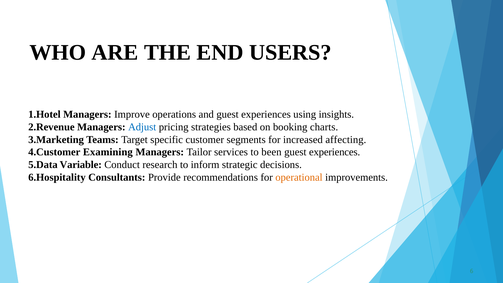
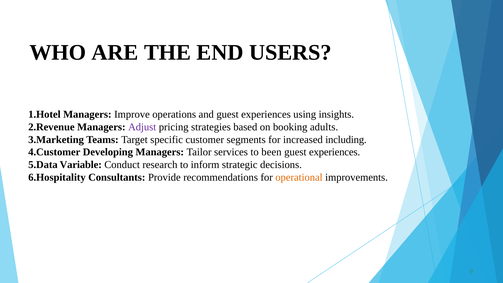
Adjust colour: blue -> purple
charts: charts -> adults
affecting: affecting -> including
Examining: Examining -> Developing
